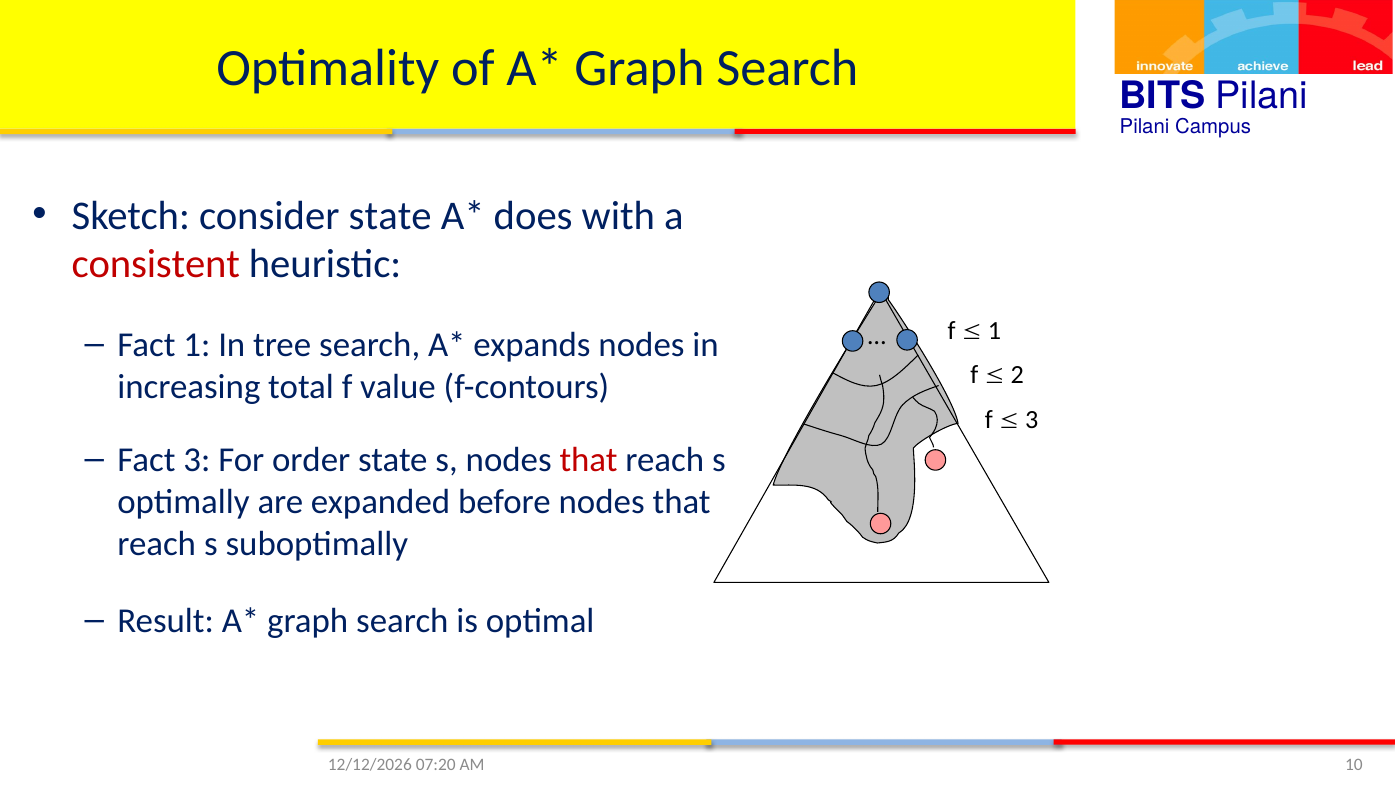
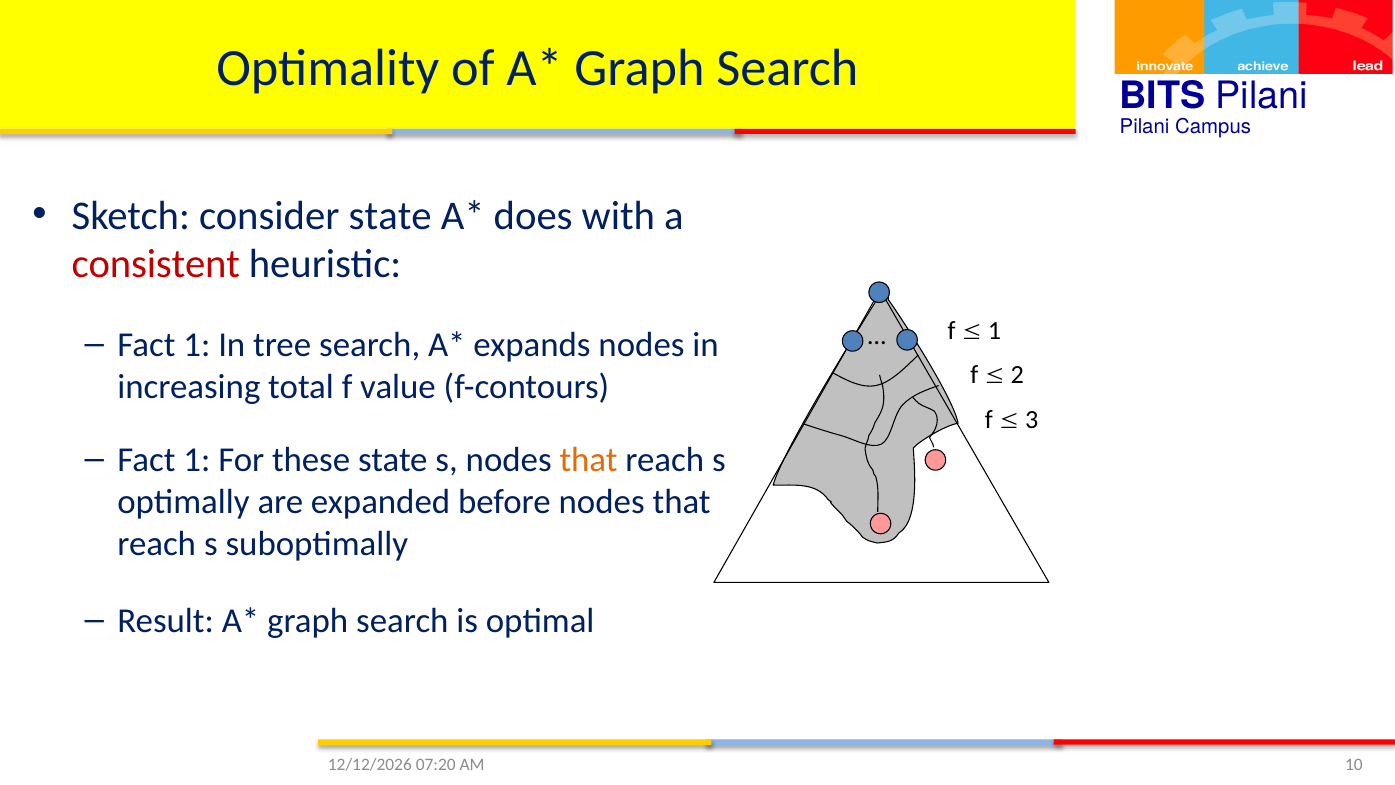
3 at (197, 460): 3 -> 1
order: order -> these
that at (589, 460) colour: red -> orange
